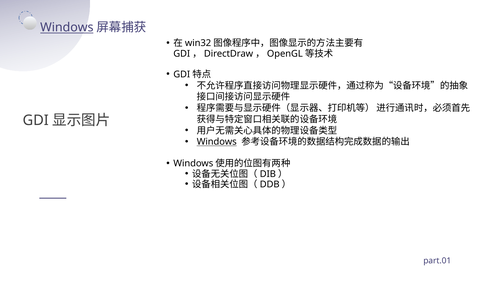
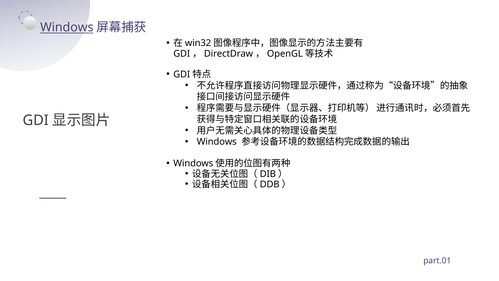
Windows at (217, 142) underline: present -> none
